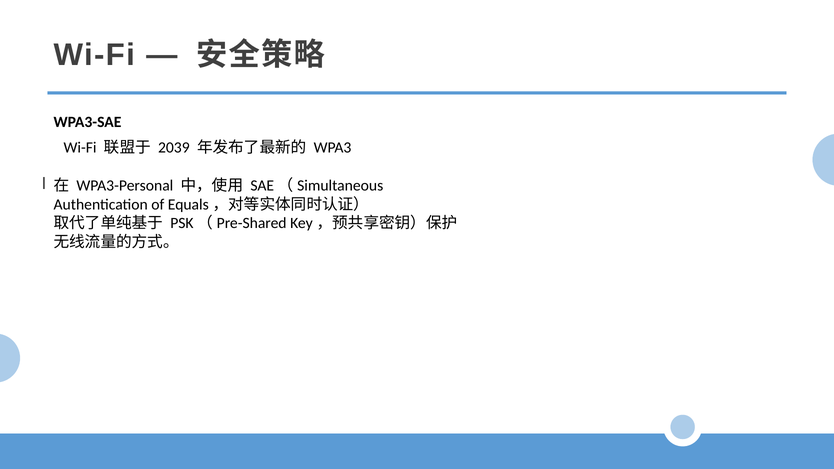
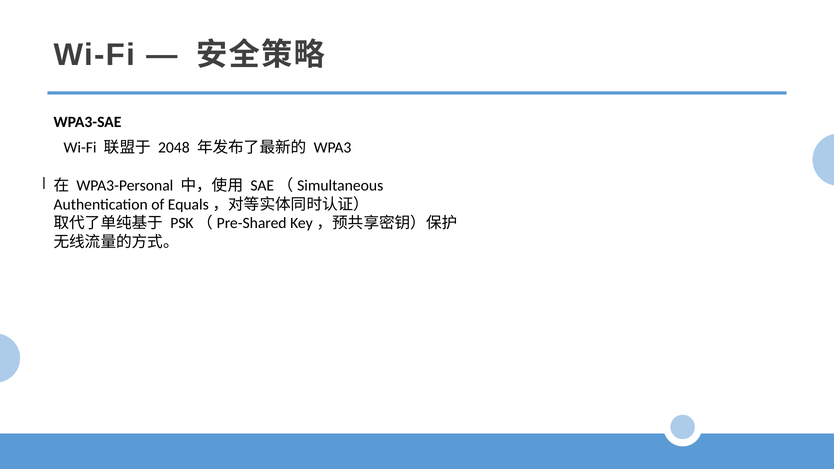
2039: 2039 -> 2048
